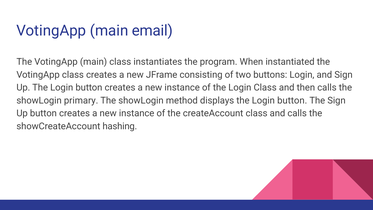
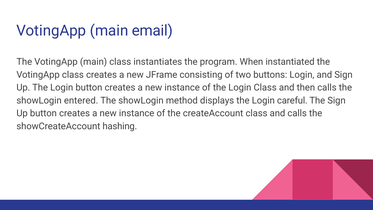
primary: primary -> entered
displays the Login button: button -> careful
